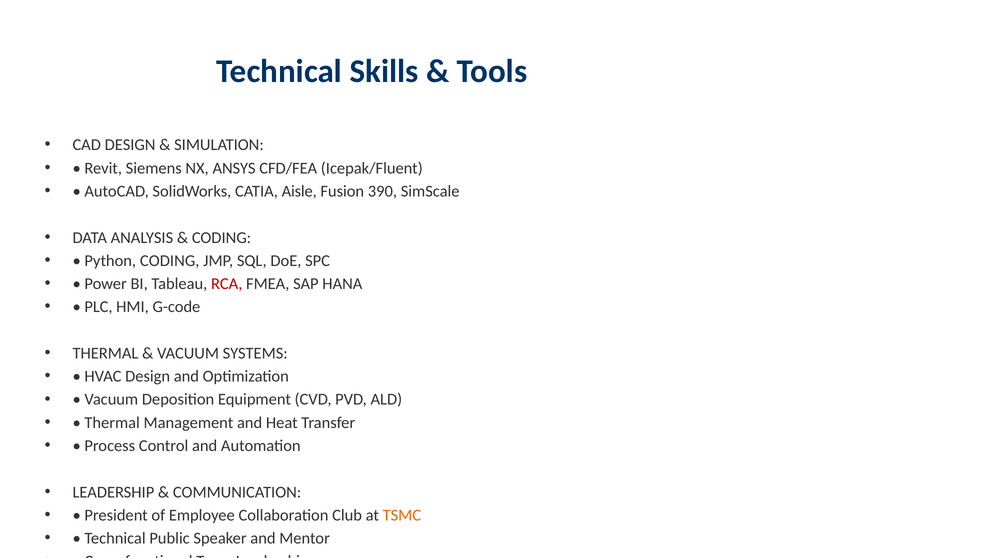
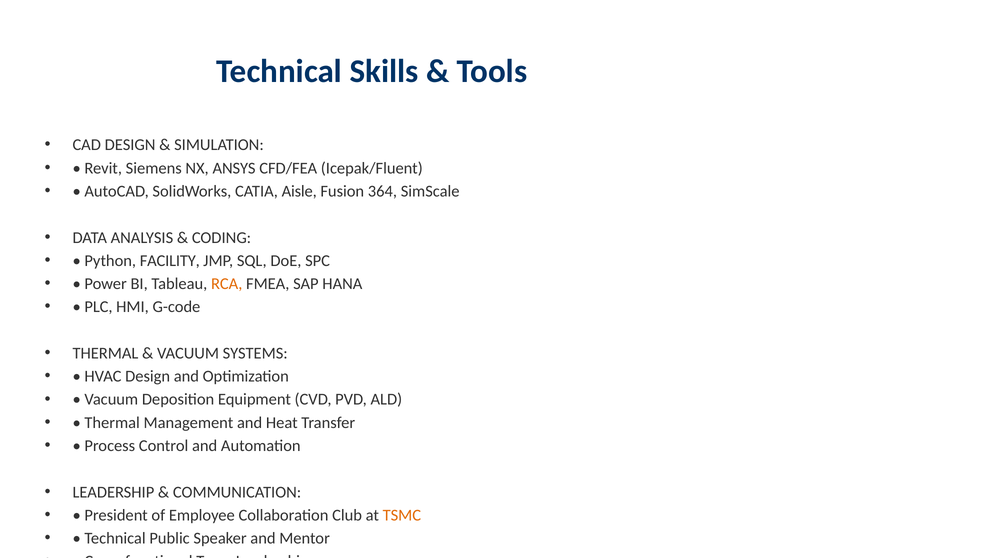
390: 390 -> 364
Python CODING: CODING -> FACILITY
RCA colour: red -> orange
